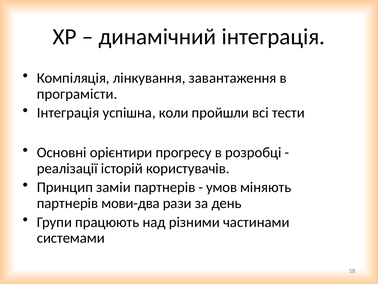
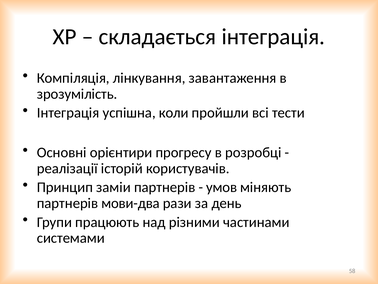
динамічний: динамічний -> складається
програмісти: програмісти -> зрозумілість
